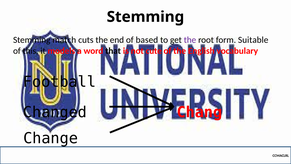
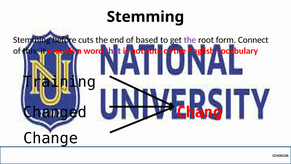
match: match -> before
Suitable: Suitable -> Connect
that colour: black -> purple
Football: Football -> Training
